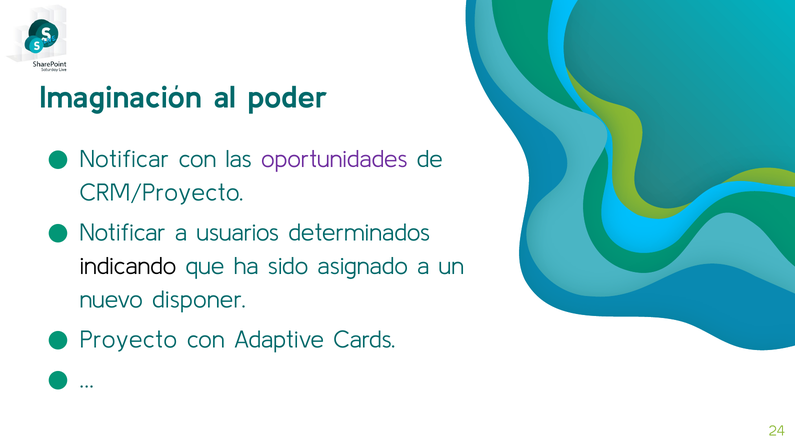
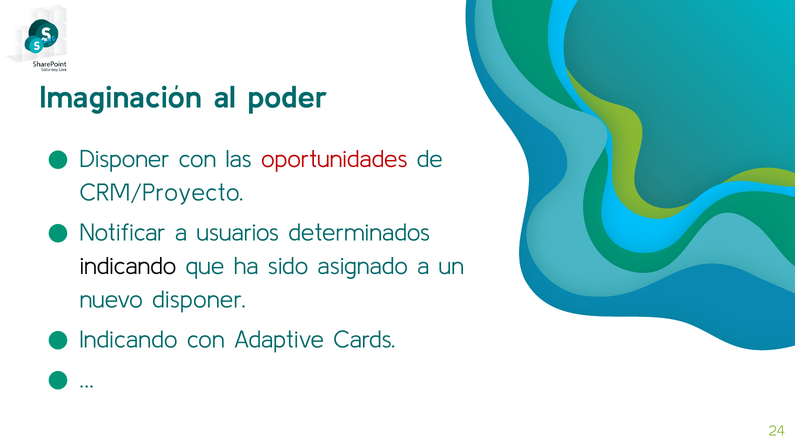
Notificar at (124, 159): Notificar -> Disponer
oportunidades colour: purple -> red
Proyecto at (128, 340): Proyecto -> Indicando
